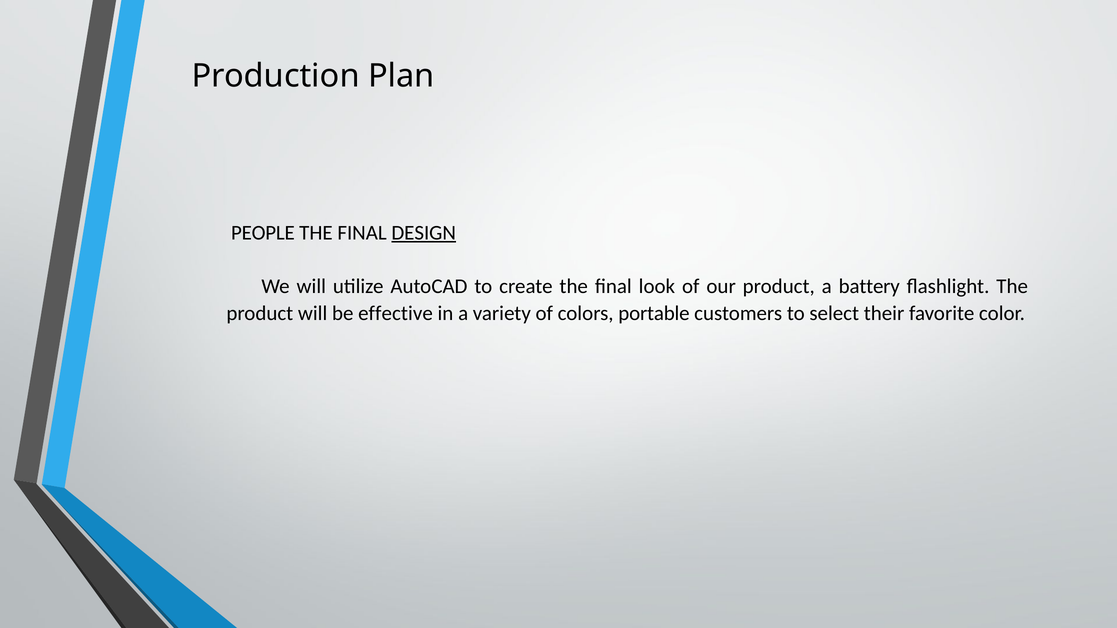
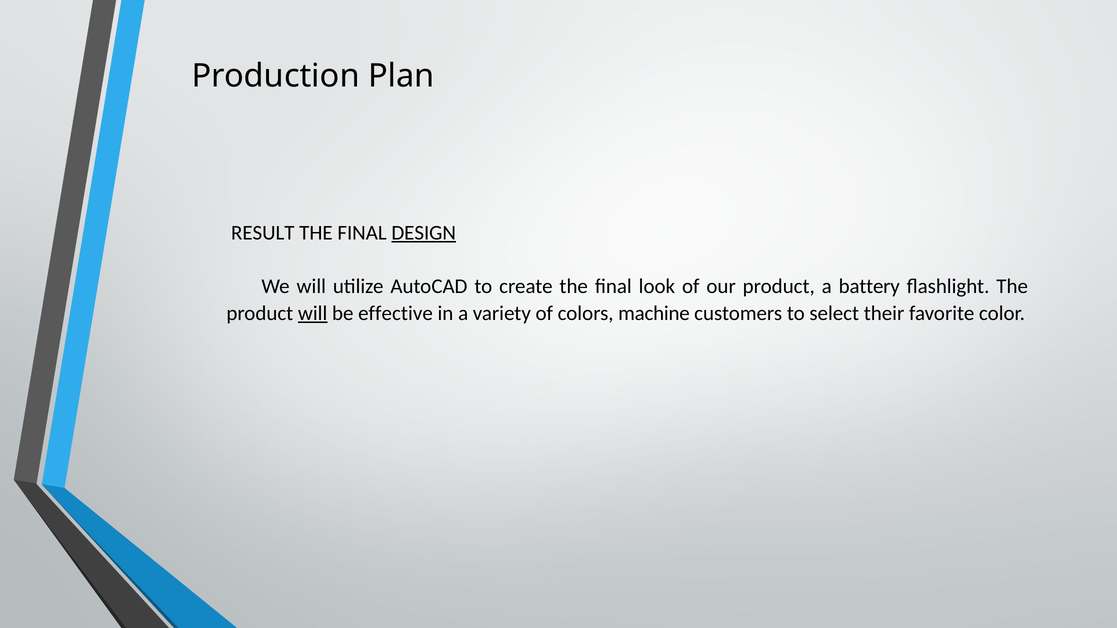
PEOPLE: PEOPLE -> RESULT
will at (313, 313) underline: none -> present
portable: portable -> machine
